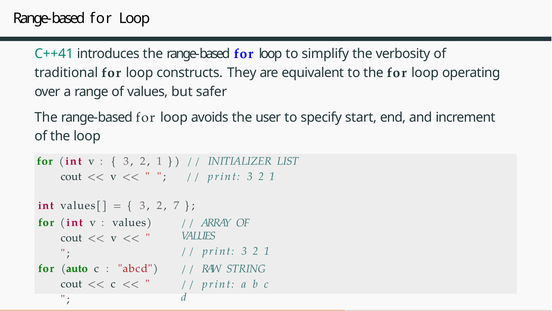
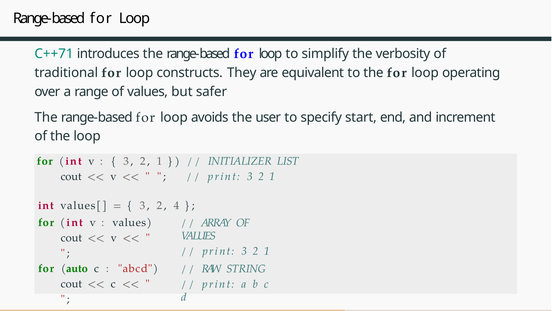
C++41: C++41 -> C++71
7: 7 -> 4
